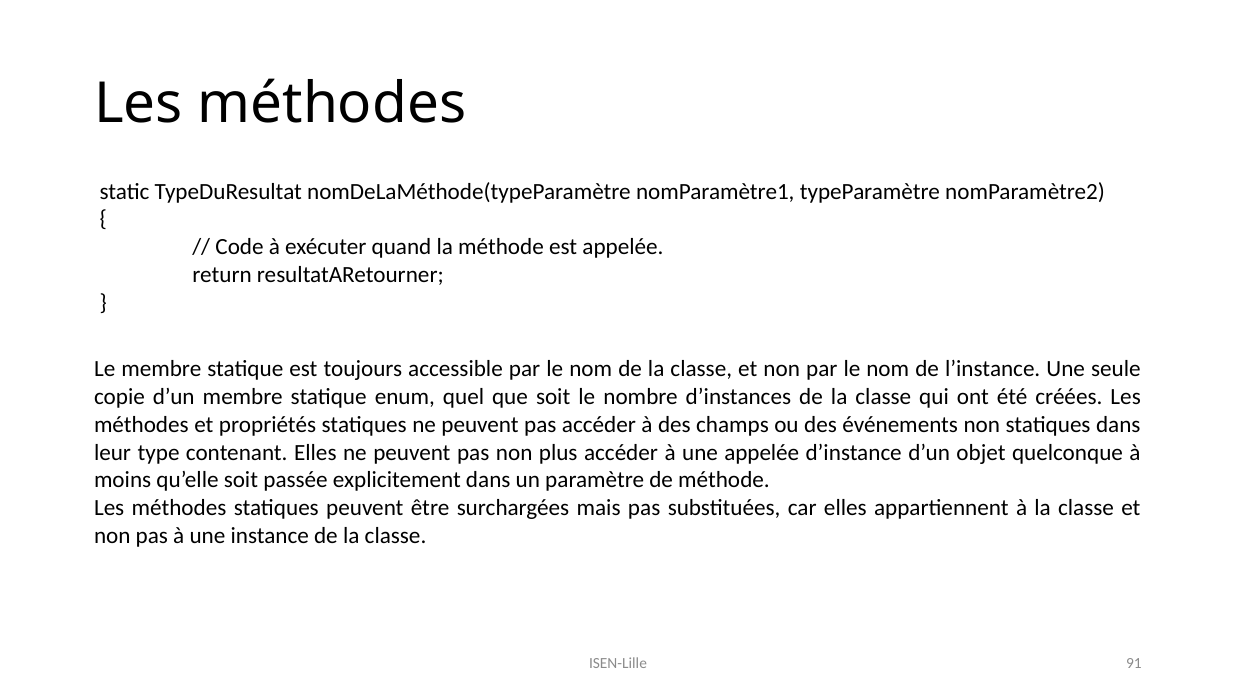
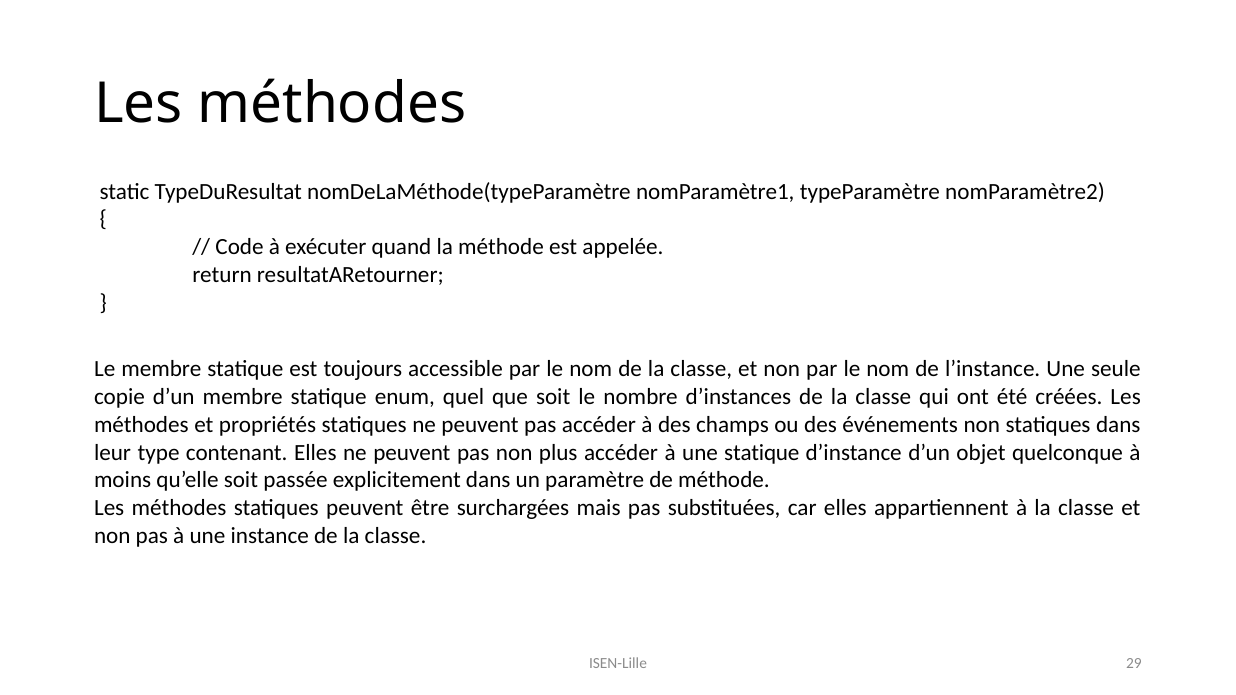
une appelée: appelée -> statique
91: 91 -> 29
